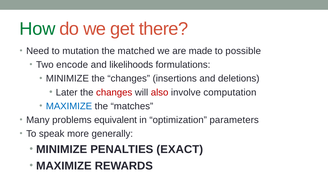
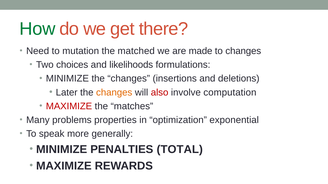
to possible: possible -> changes
encode: encode -> choices
changes at (114, 93) colour: red -> orange
MAXIMIZE at (69, 106) colour: blue -> red
equivalent: equivalent -> properties
parameters: parameters -> exponential
EXACT: EXACT -> TOTAL
